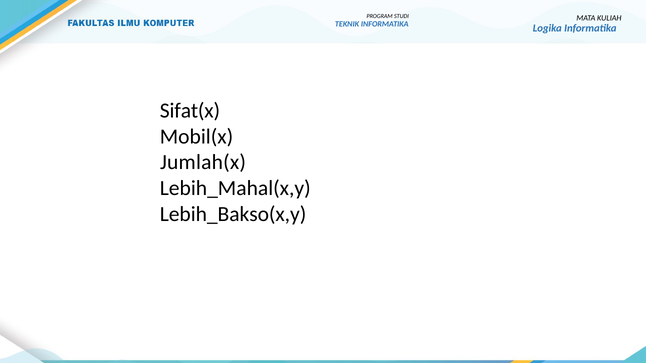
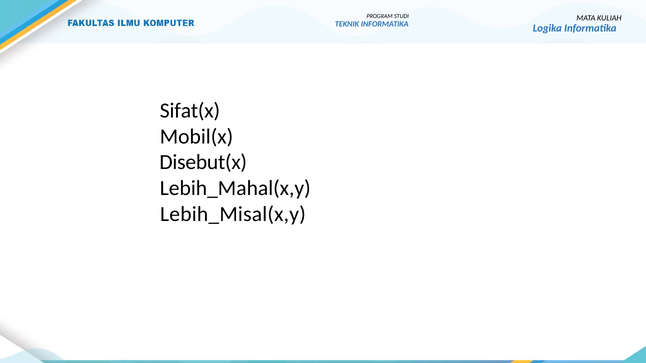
Jumlah(x: Jumlah(x -> Disebut(x
Lebih_Bakso(x,y: Lebih_Bakso(x,y -> Lebih_Misal(x,y
